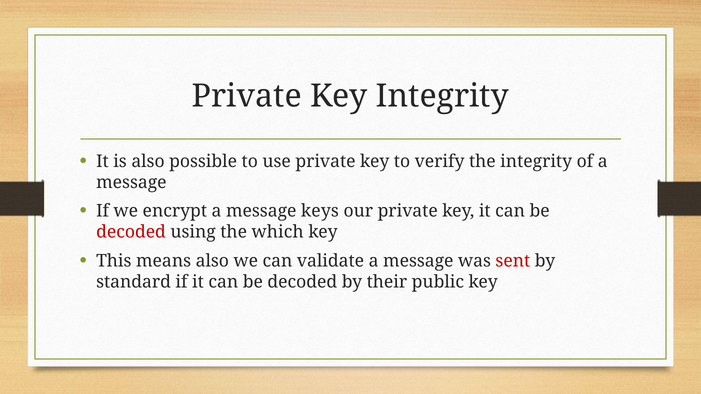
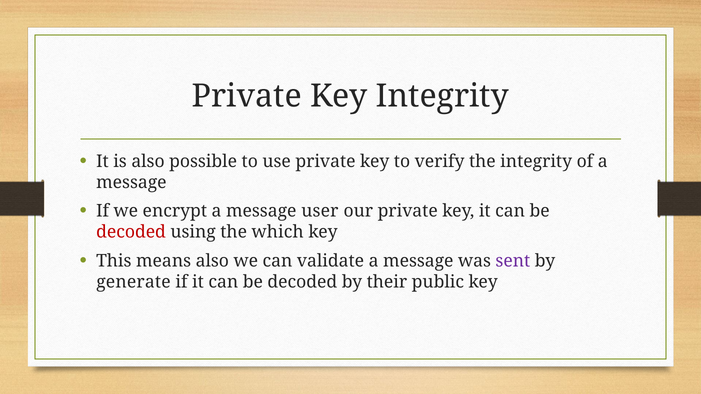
keys: keys -> user
sent colour: red -> purple
standard: standard -> generate
